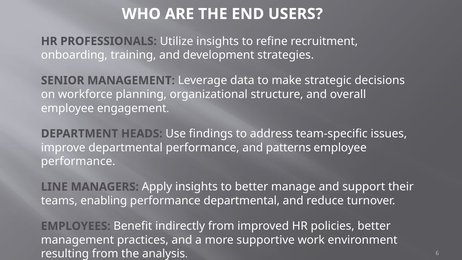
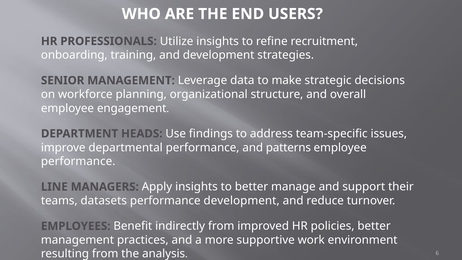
enabling: enabling -> datasets
performance departmental: departmental -> development
